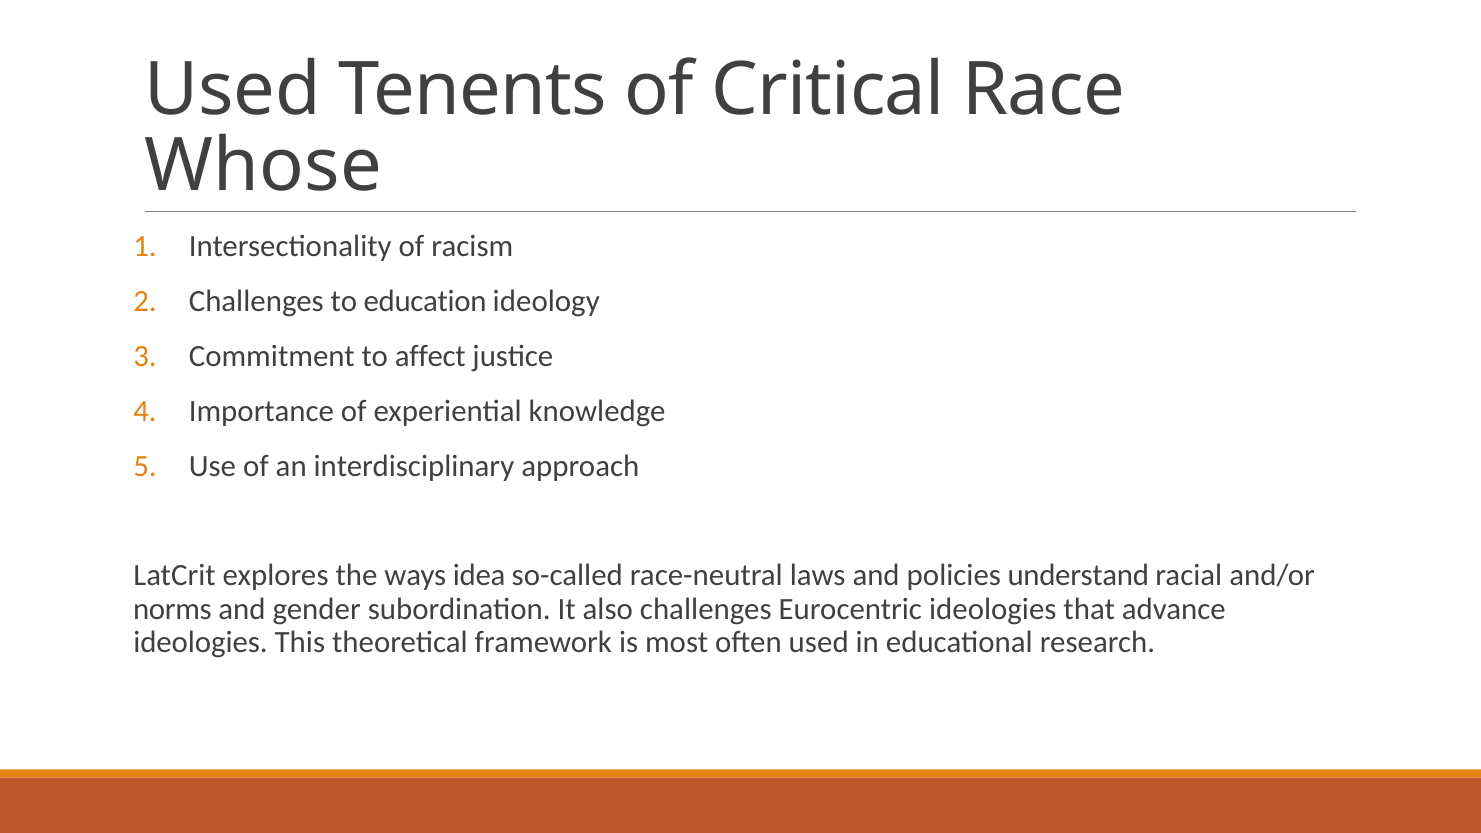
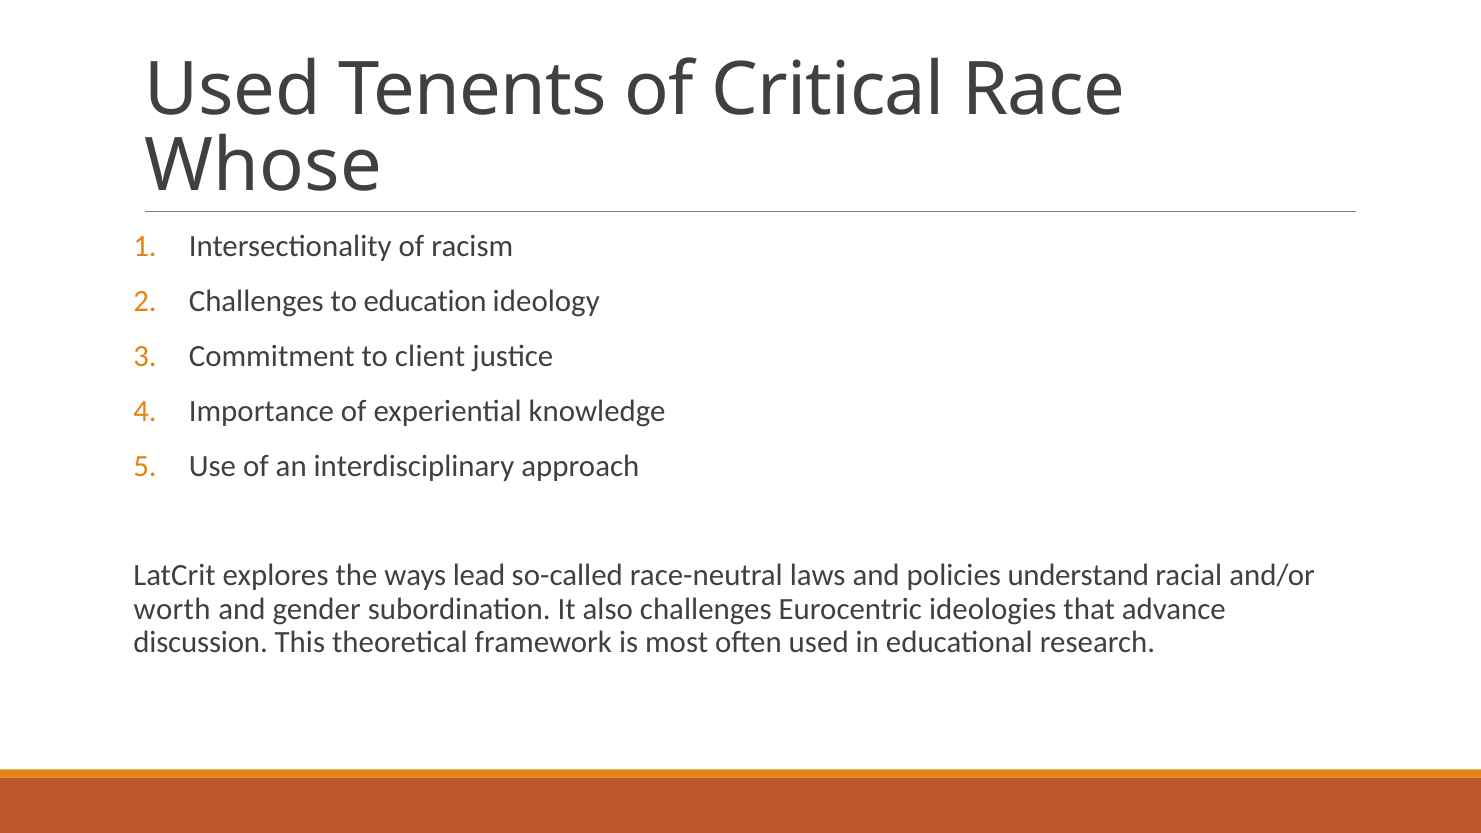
affect: affect -> client
idea: idea -> lead
norms: norms -> worth
ideologies at (201, 642): ideologies -> discussion
